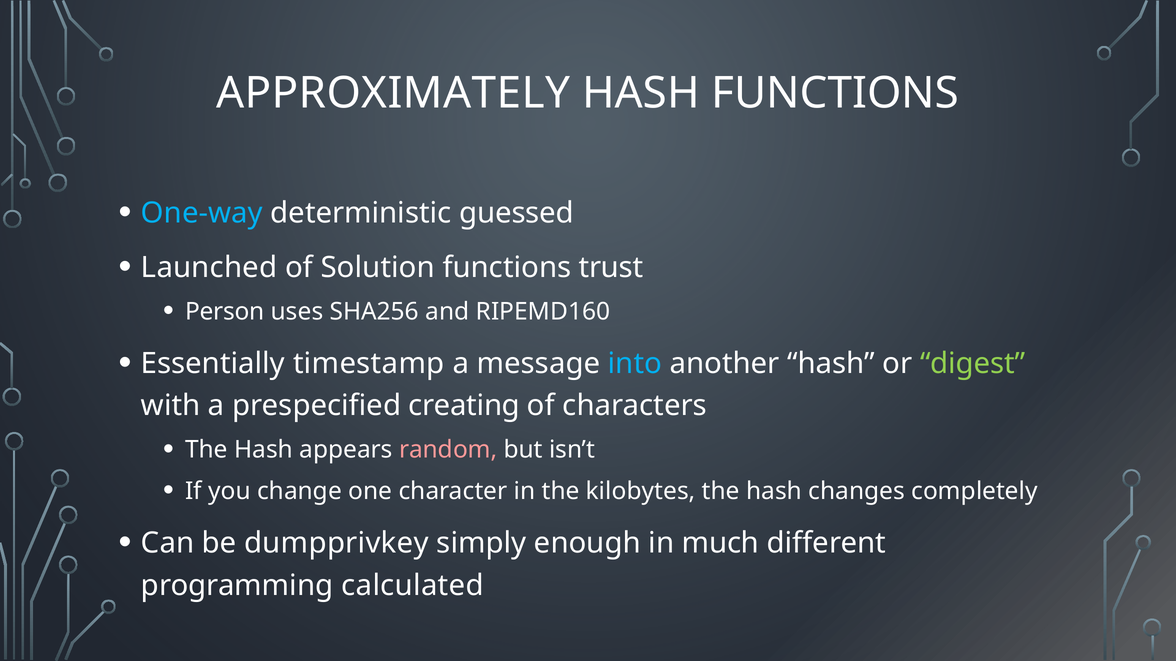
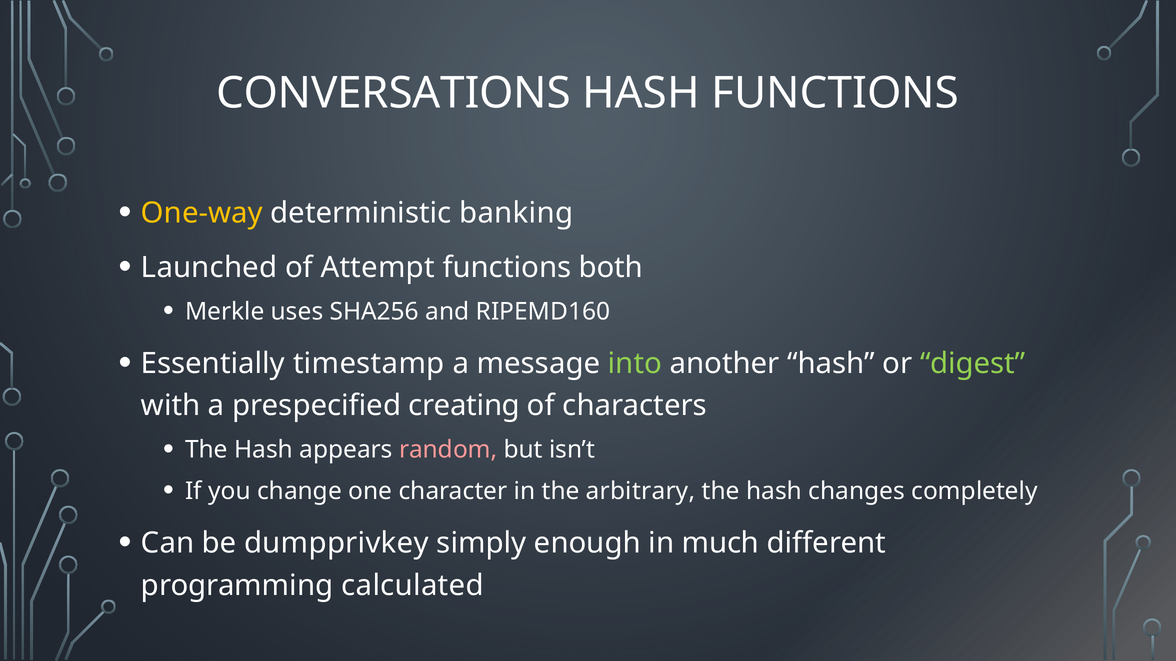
APPROXIMATELY: APPROXIMATELY -> CONVERSATIONS
One-way colour: light blue -> yellow
guessed: guessed -> banking
Solution: Solution -> Attempt
trust: trust -> both
Person: Person -> Merkle
into colour: light blue -> light green
kilobytes: kilobytes -> arbitrary
